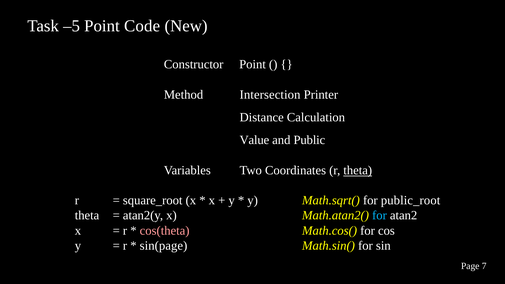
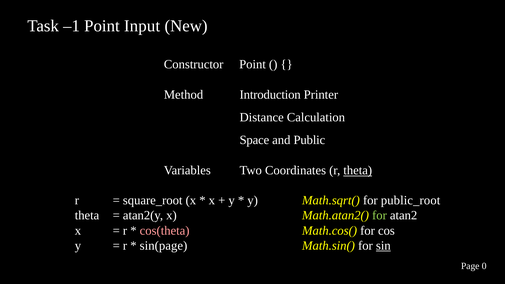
–5: –5 -> –1
Code: Code -> Input
Intersection: Intersection -> Introduction
Value: Value -> Space
for at (379, 215) colour: light blue -> light green
sin underline: none -> present
7: 7 -> 0
